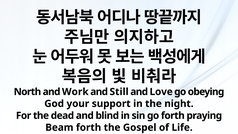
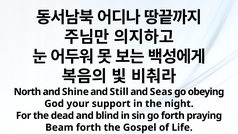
Work: Work -> Shine
Love: Love -> Seas
